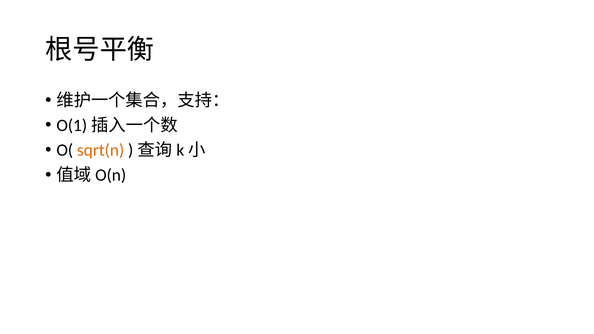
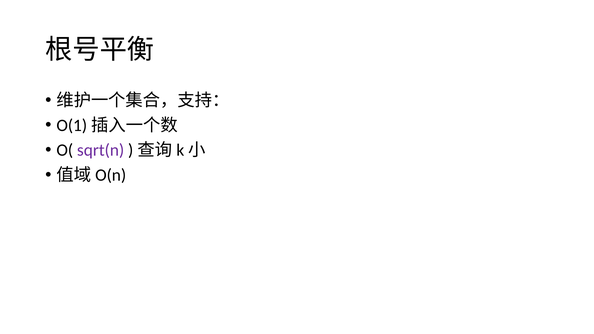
sqrt(n colour: orange -> purple
